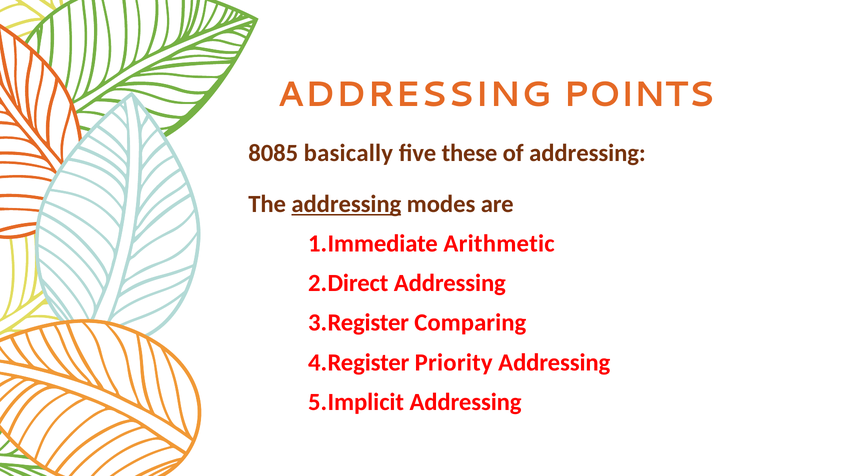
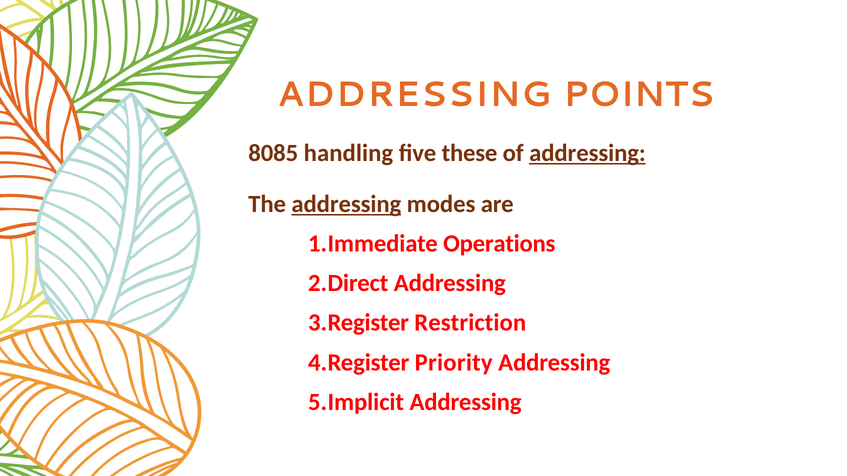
basically: basically -> handling
addressing at (587, 153) underline: none -> present
Arithmetic: Arithmetic -> Operations
Comparing: Comparing -> Restriction
